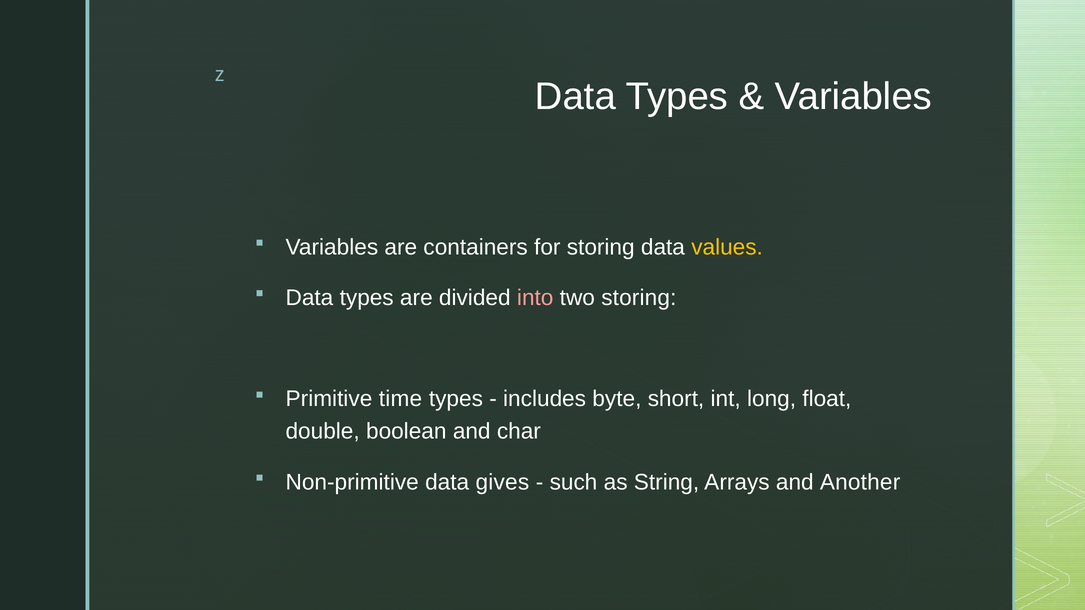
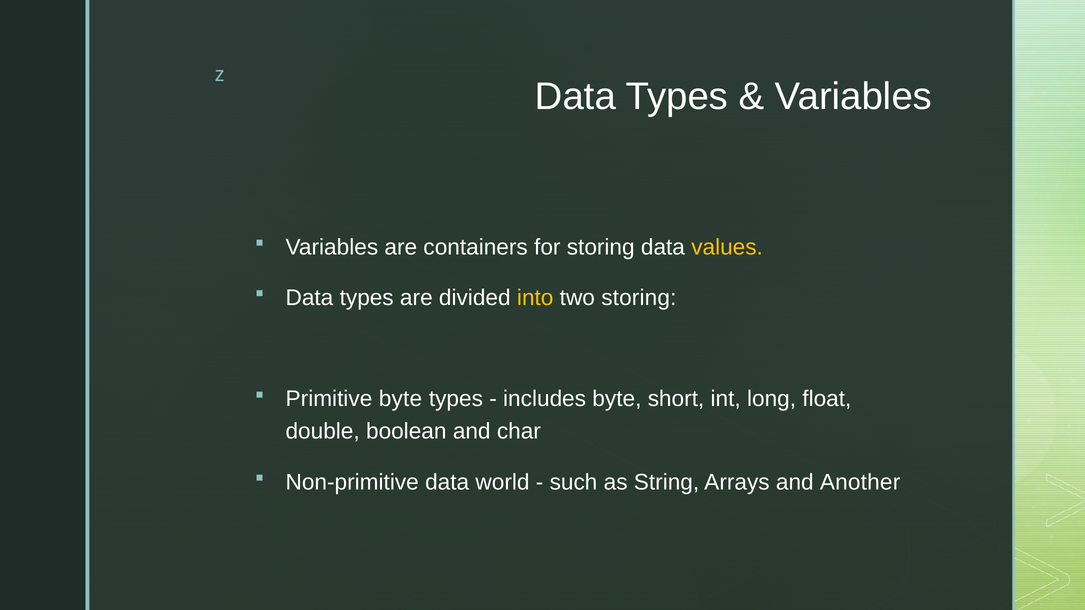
into colour: pink -> yellow
Primitive time: time -> byte
gives: gives -> world
